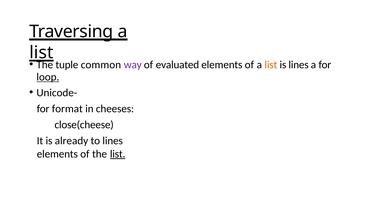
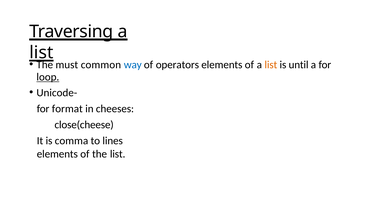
tuple: tuple -> must
way colour: purple -> blue
evaluated: evaluated -> operators
is lines: lines -> until
already: already -> comma
list at (118, 154) underline: present -> none
